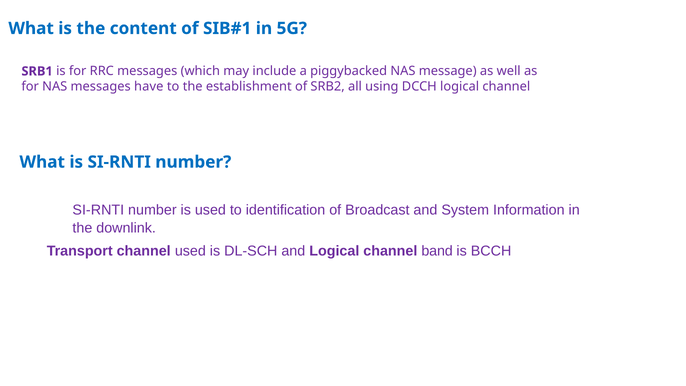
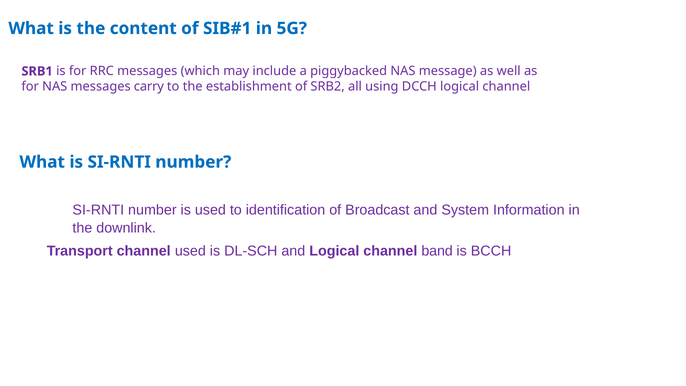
have: have -> carry
